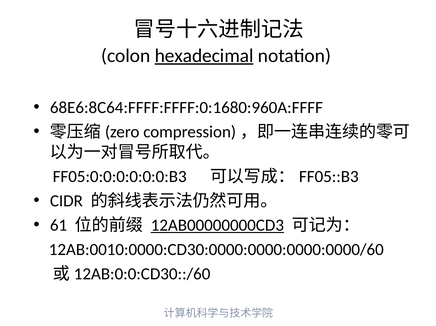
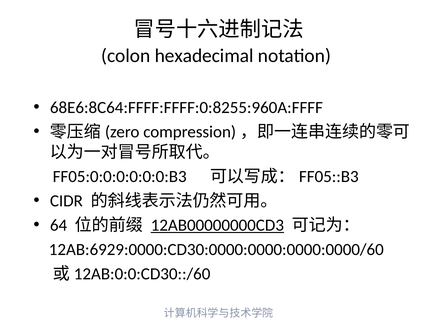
hexadecimal underline: present -> none
68E6:8C64:FFFF:FFFF:0:1680:960A:FFFF: 68E6:8C64:FFFF:FFFF:0:1680:960A:FFFF -> 68E6:8C64:FFFF:FFFF:0:8255:960A:FFFF
61: 61 -> 64
12AB:0010:0000:CD30:0000:0000:0000:0000/60: 12AB:0010:0000:CD30:0000:0000:0000:0000/60 -> 12AB:6929:0000:CD30:0000:0000:0000:0000/60
